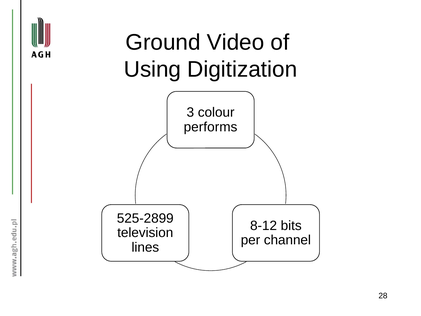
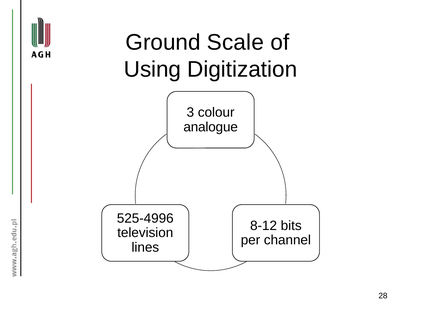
Video: Video -> Scale
performs: performs -> analogue
525-2899: 525-2899 -> 525-4996
